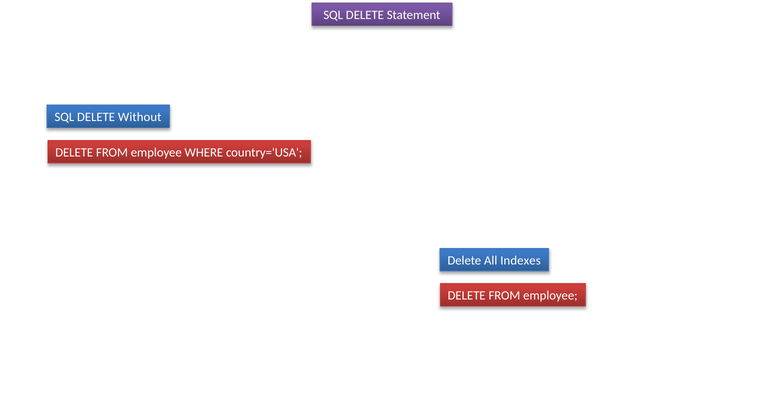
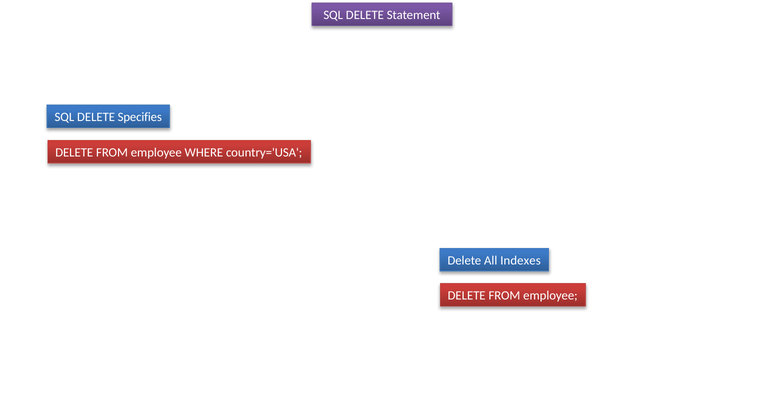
Without: Without -> Specifies
